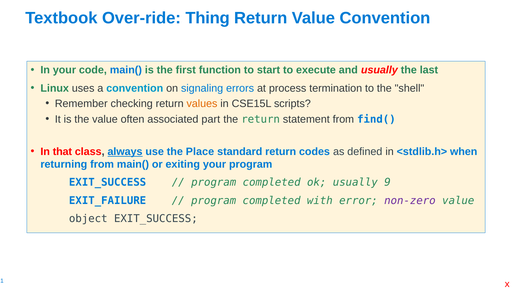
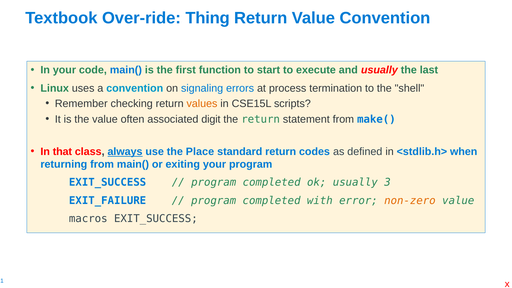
part: part -> digit
find(: find( -> make(
9: 9 -> 3
non-zero colour: purple -> orange
object: object -> macros
